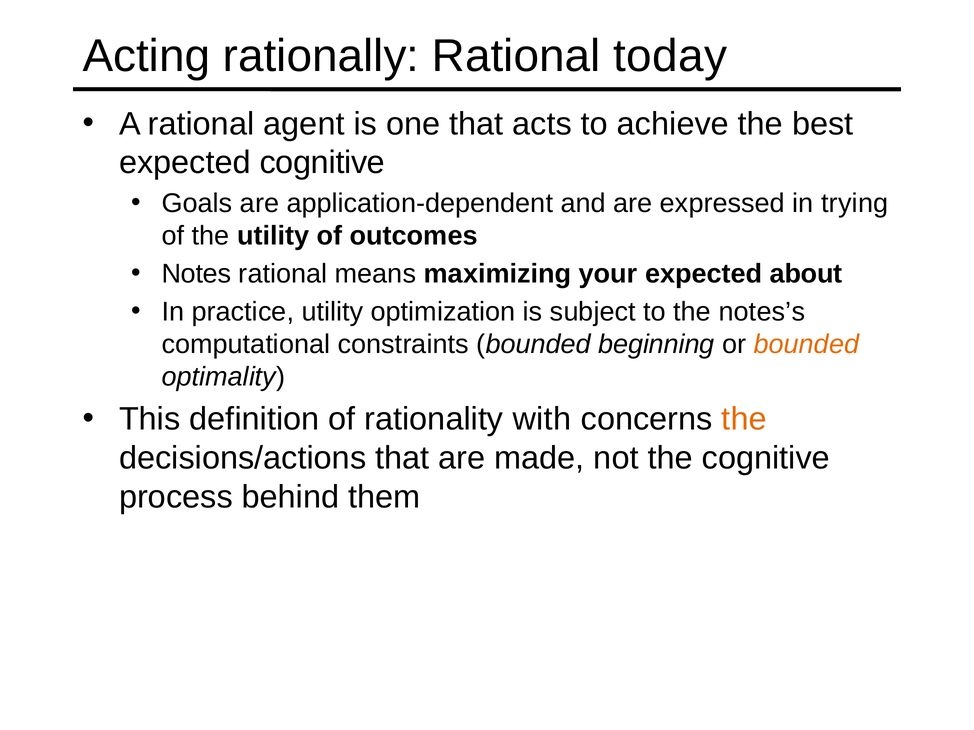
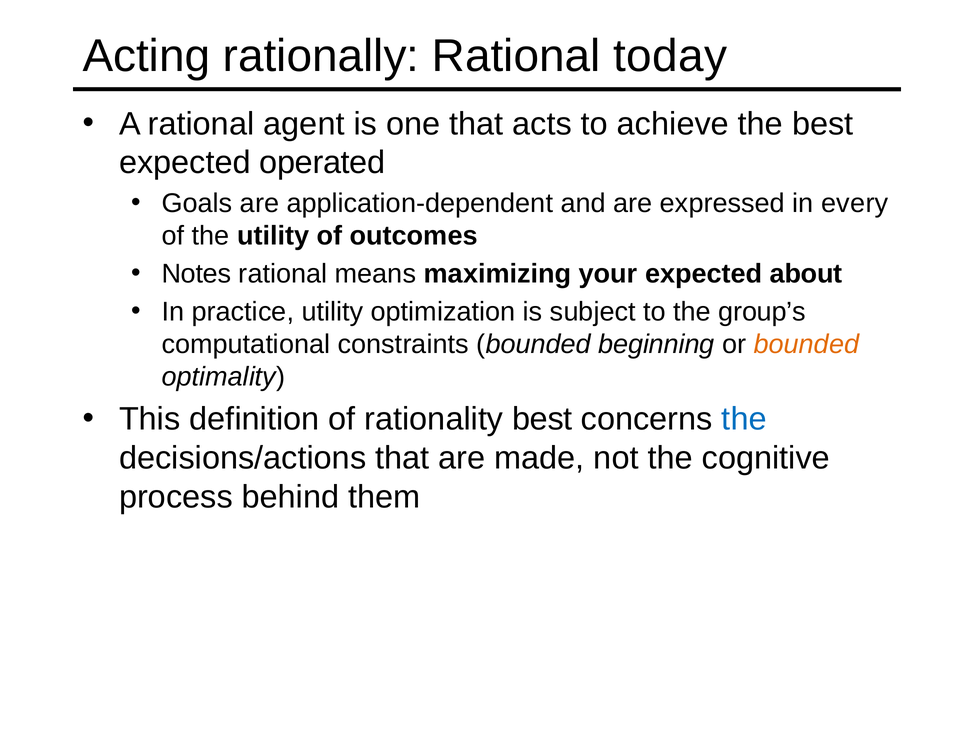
expected cognitive: cognitive -> operated
trying: trying -> every
notes’s: notes’s -> group’s
rationality with: with -> best
the at (744, 419) colour: orange -> blue
